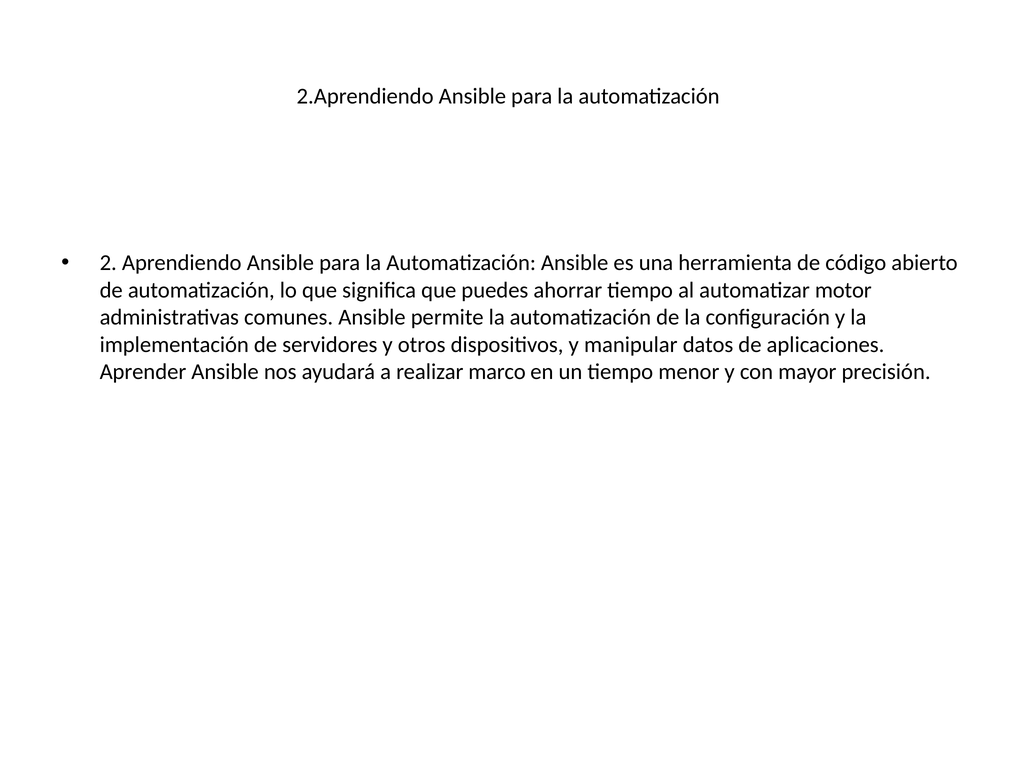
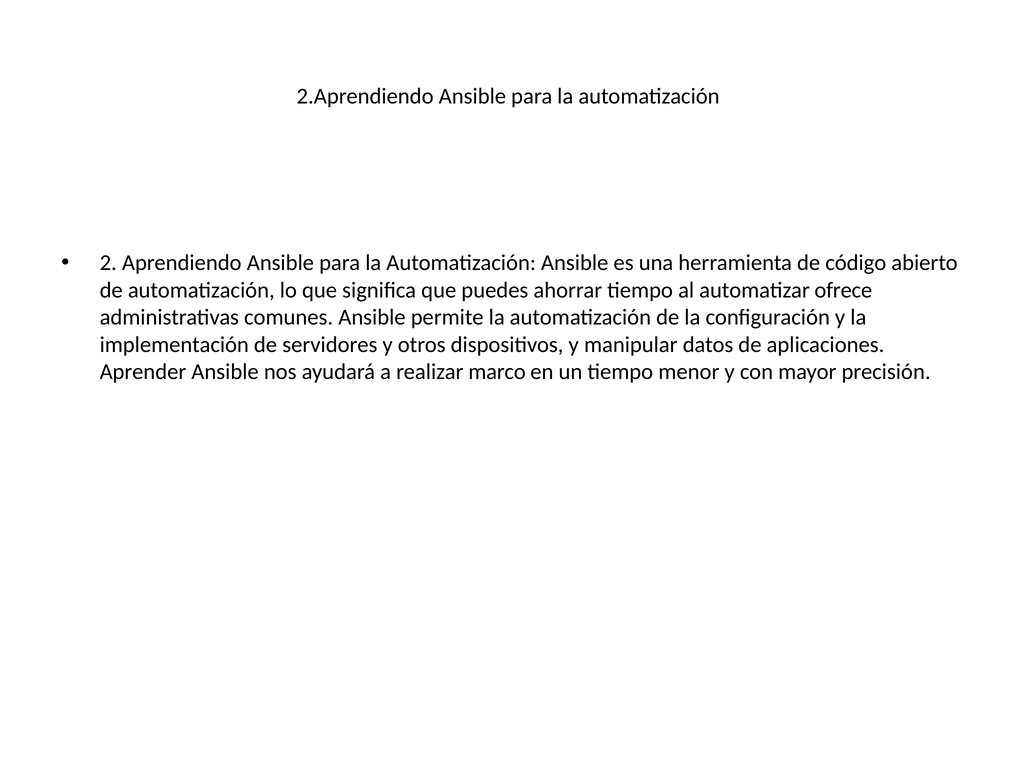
motor: motor -> ofrece
